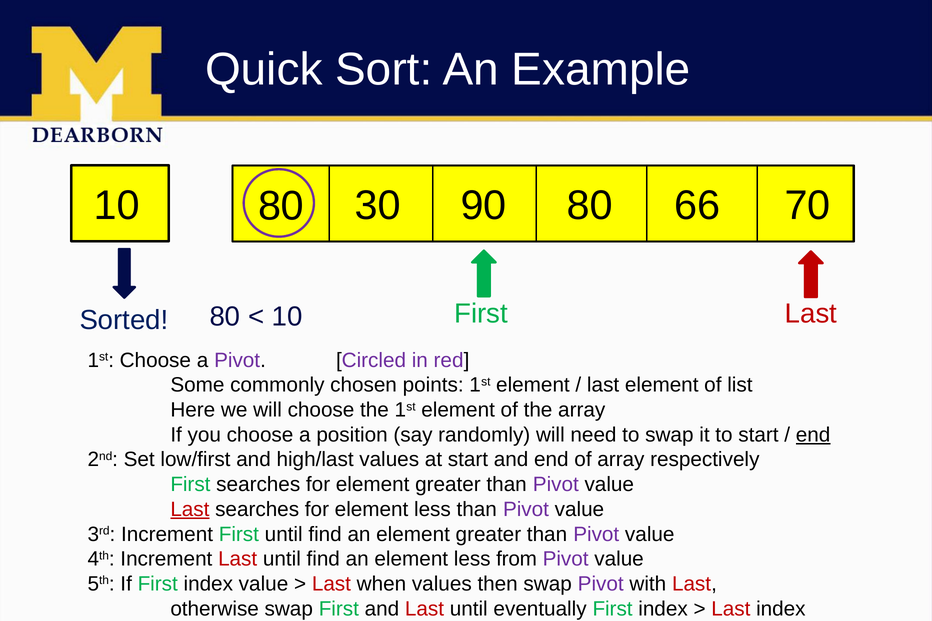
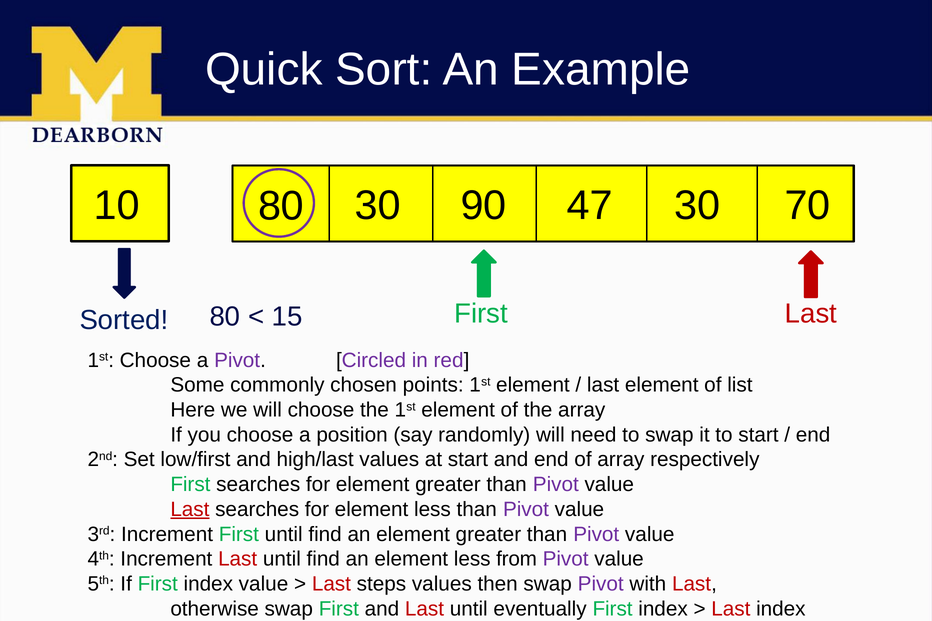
30 80: 80 -> 47
90 66: 66 -> 30
10 at (287, 317): 10 -> 15
end at (813, 435) underline: present -> none
when: when -> steps
